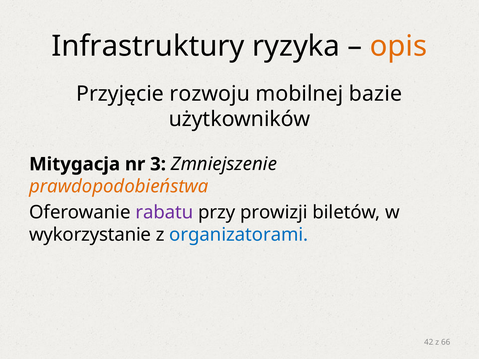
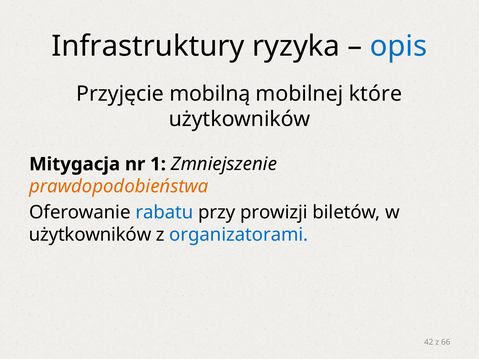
opis colour: orange -> blue
rozwoju: rozwoju -> mobilną
bazie: bazie -> które
3: 3 -> 1
rabatu colour: purple -> blue
wykorzystanie at (90, 235): wykorzystanie -> użytkowników
